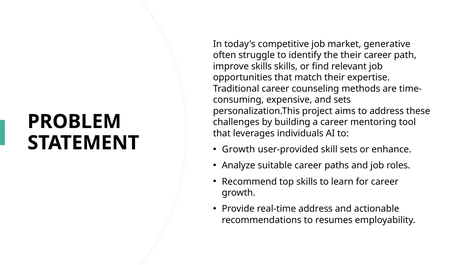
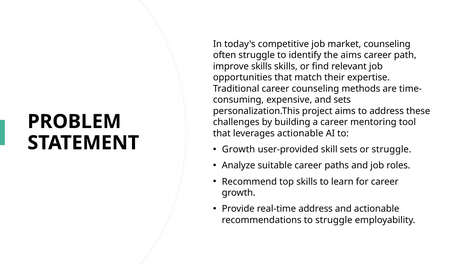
market generative: generative -> counseling
the their: their -> aims
leverages individuals: individuals -> actionable
or enhance: enhance -> struggle
to resumes: resumes -> struggle
